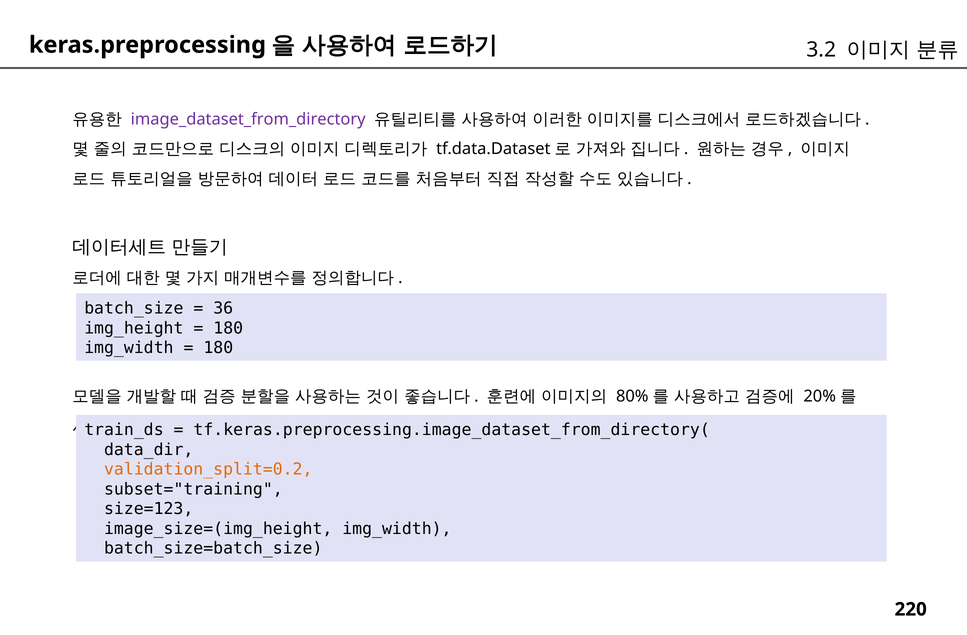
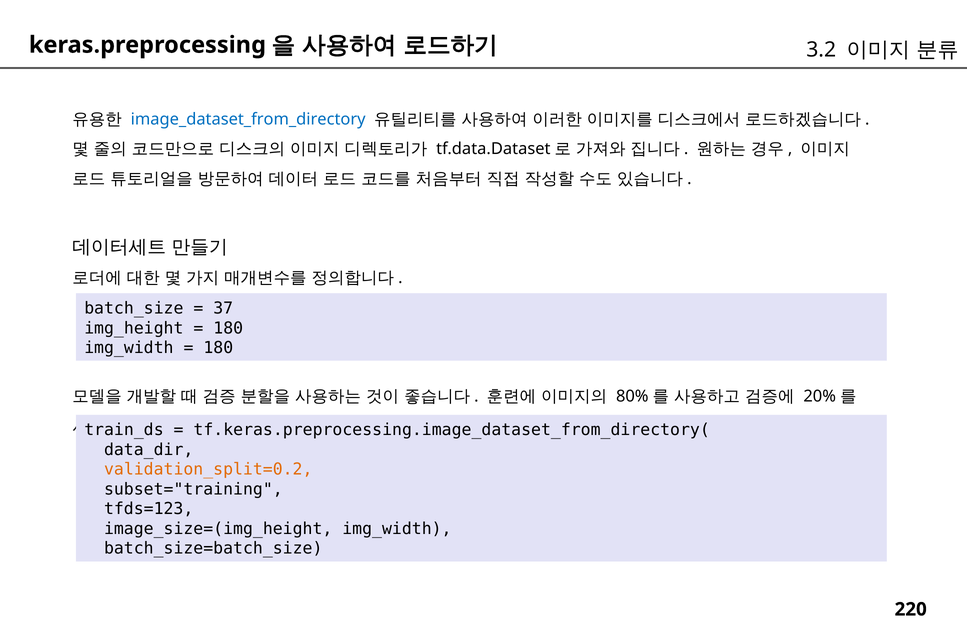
image_dataset_from_directory colour: purple -> blue
36: 36 -> 37
size=123: size=123 -> tfds=123
